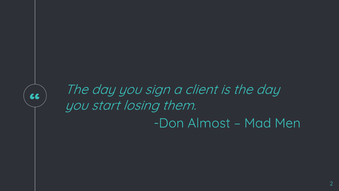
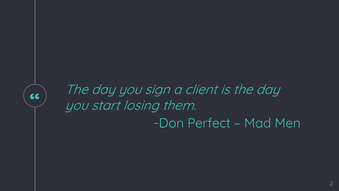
Almost: Almost -> Perfect
